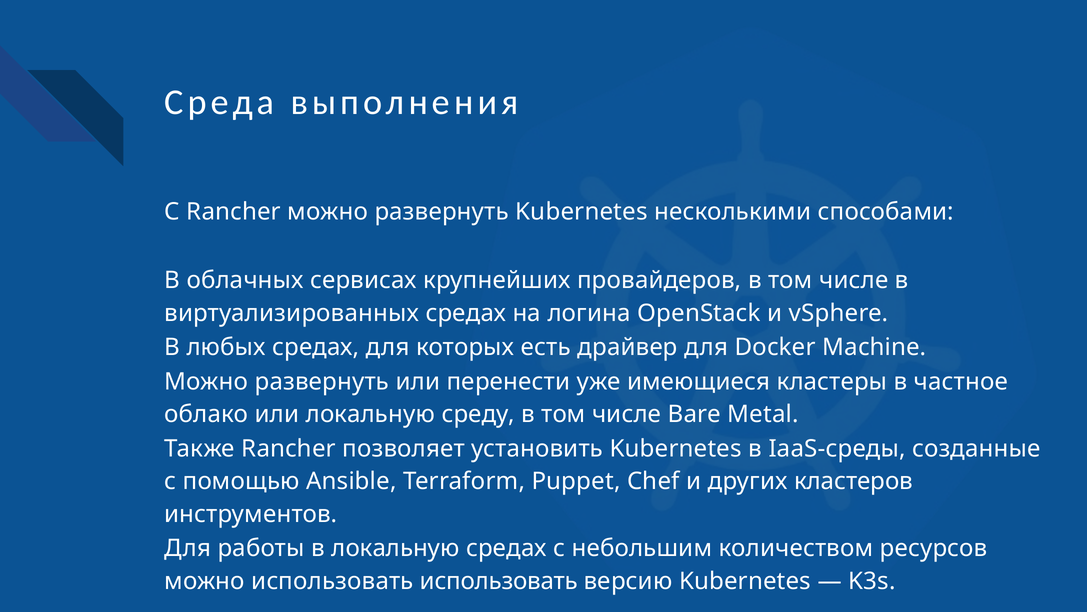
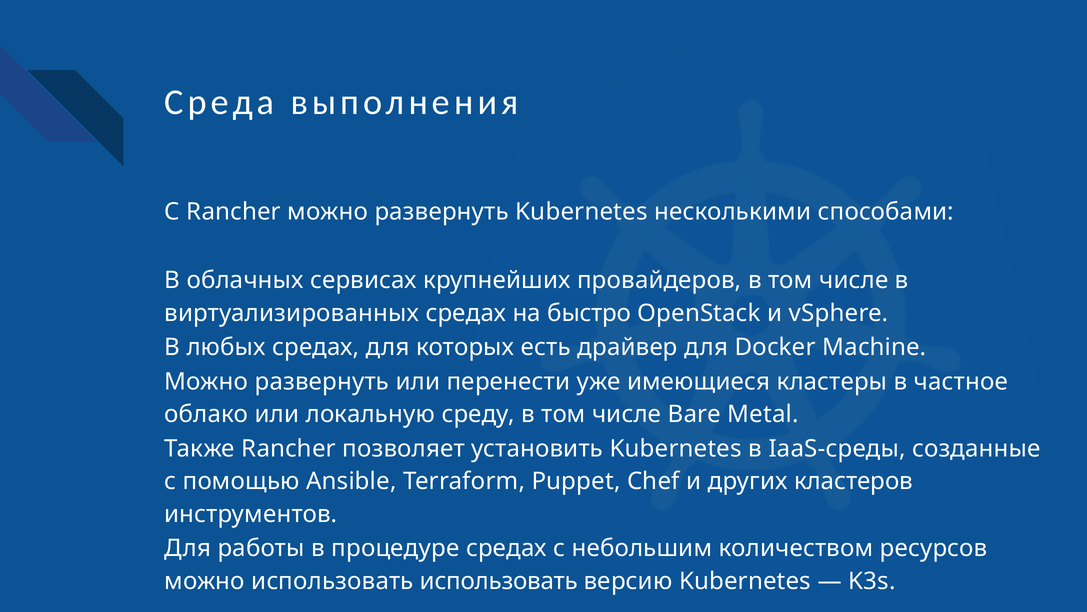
логина: логина -> быстро
в локальную: локальную -> процедуре
